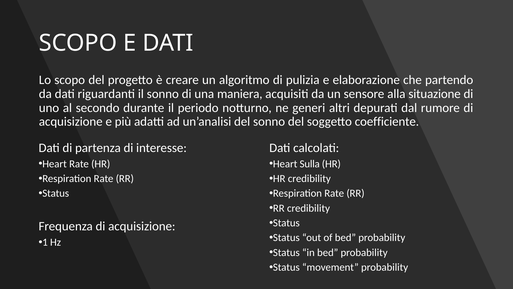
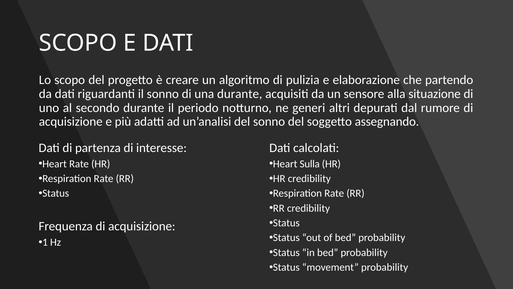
una maniera: maniera -> durante
coefficiente: coefficiente -> assegnando
